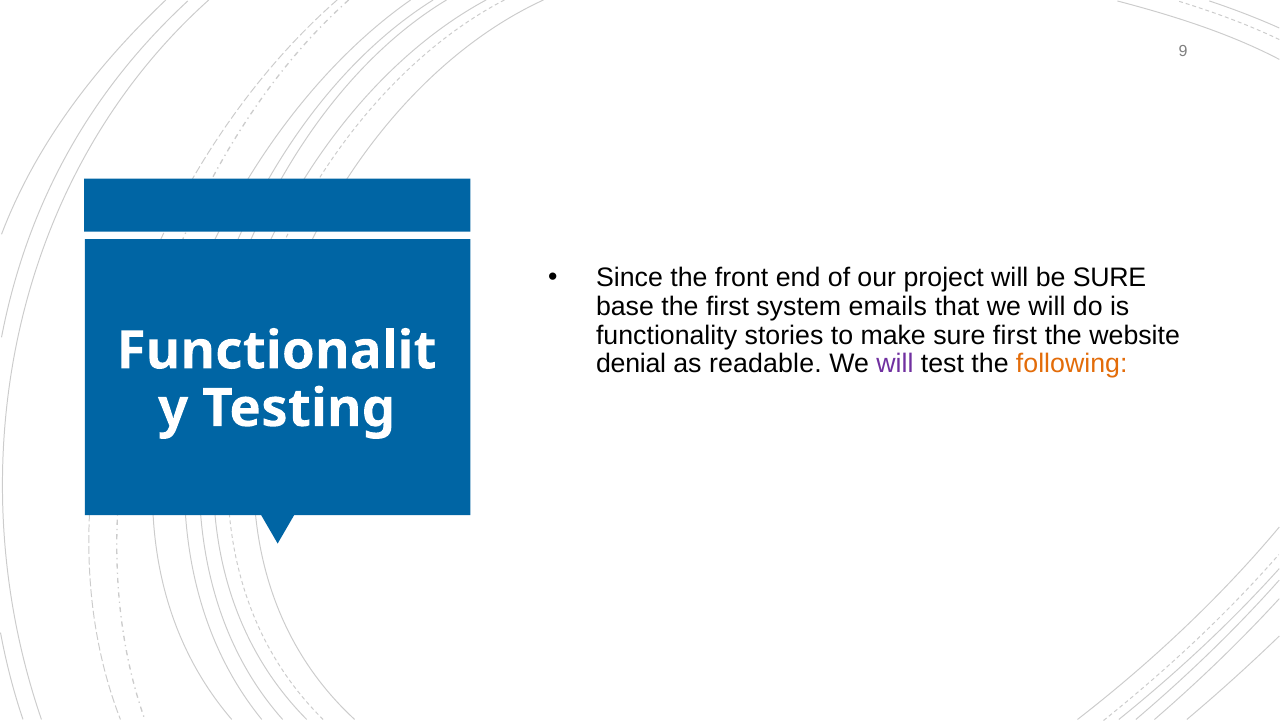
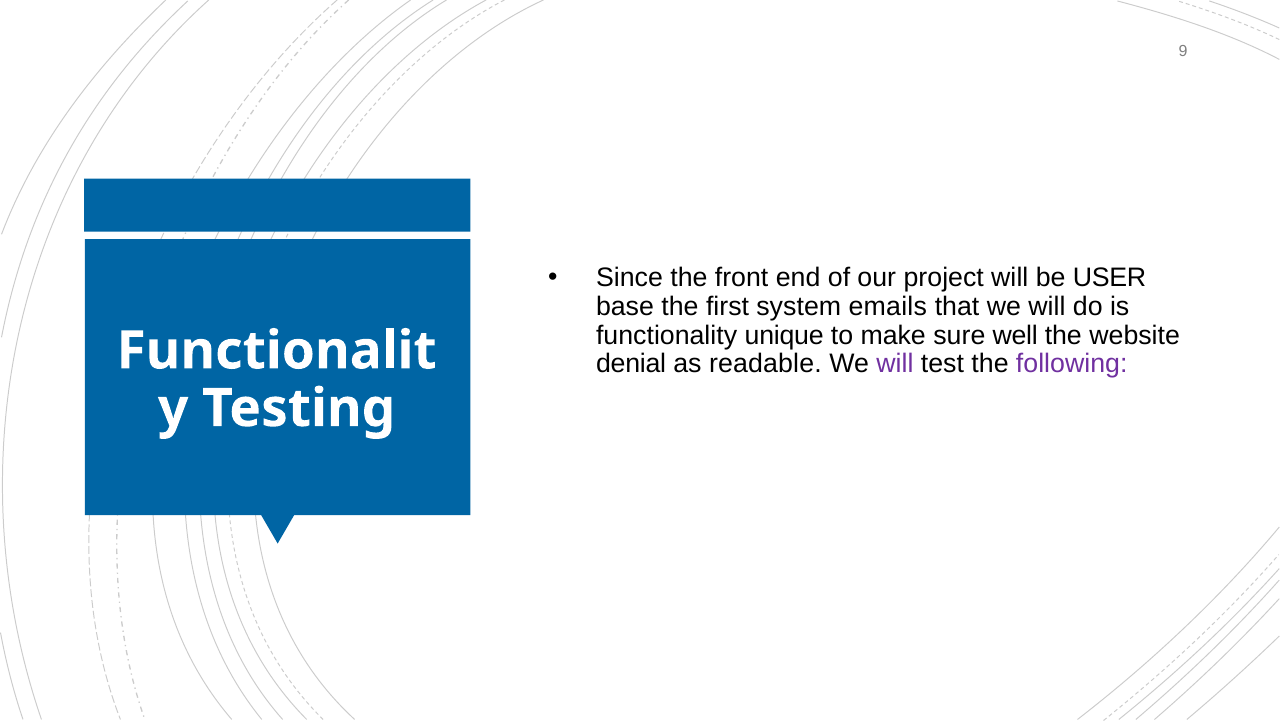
be SURE: SURE -> USER
stories: stories -> unique
sure first: first -> well
following colour: orange -> purple
